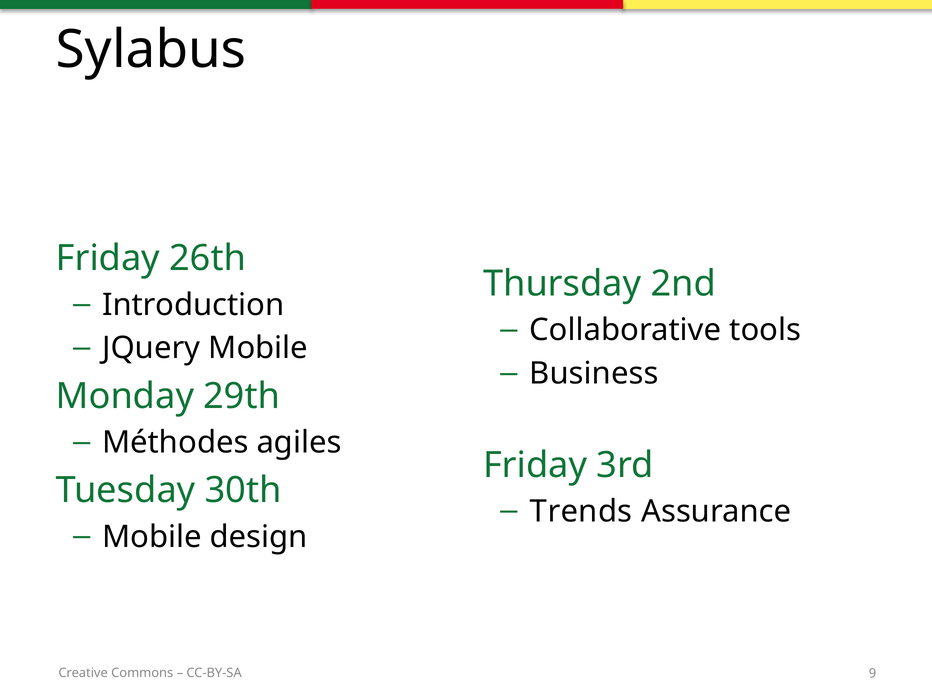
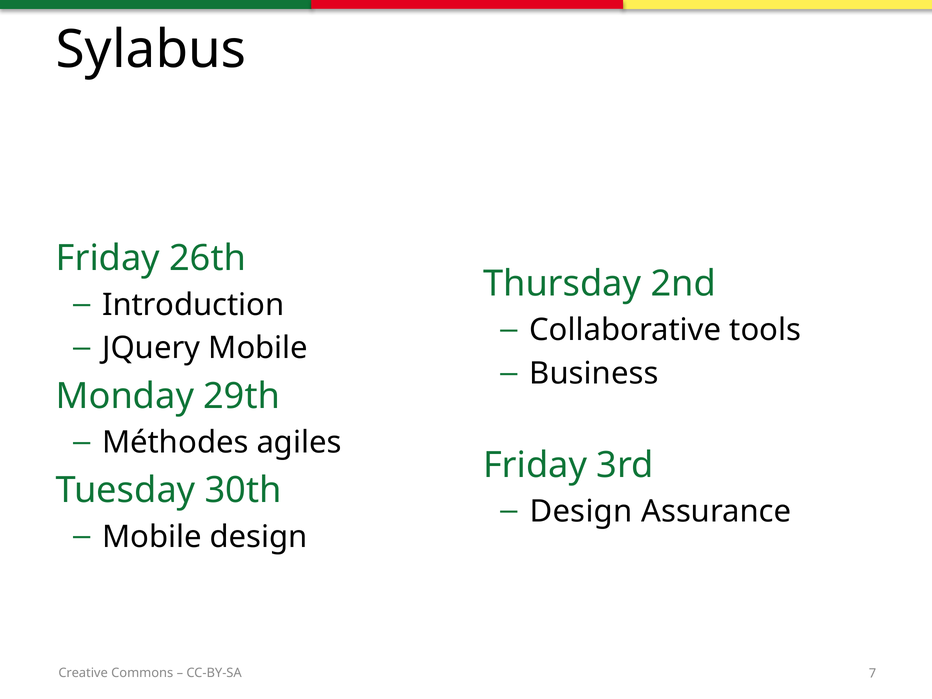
Trends at (581, 511): Trends -> Design
9: 9 -> 7
